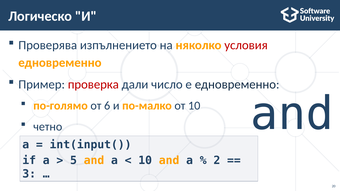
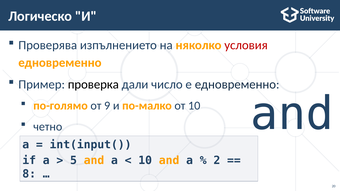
проверка colour: red -> black
6: 6 -> 9
3: 3 -> 8
